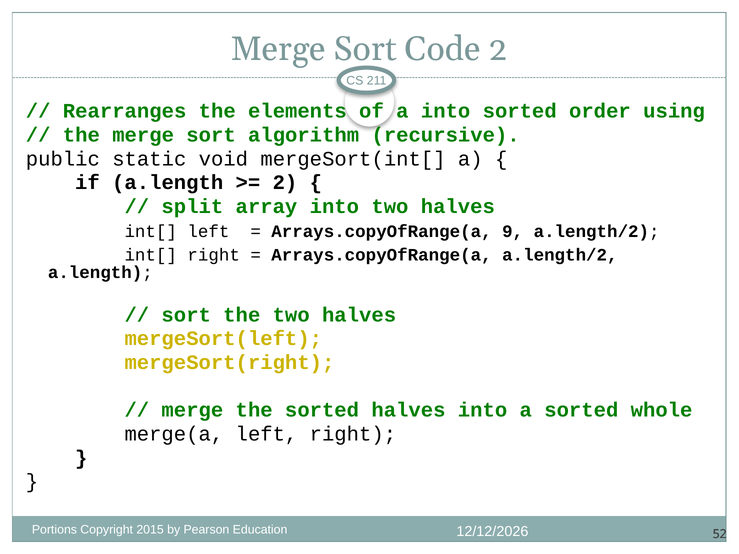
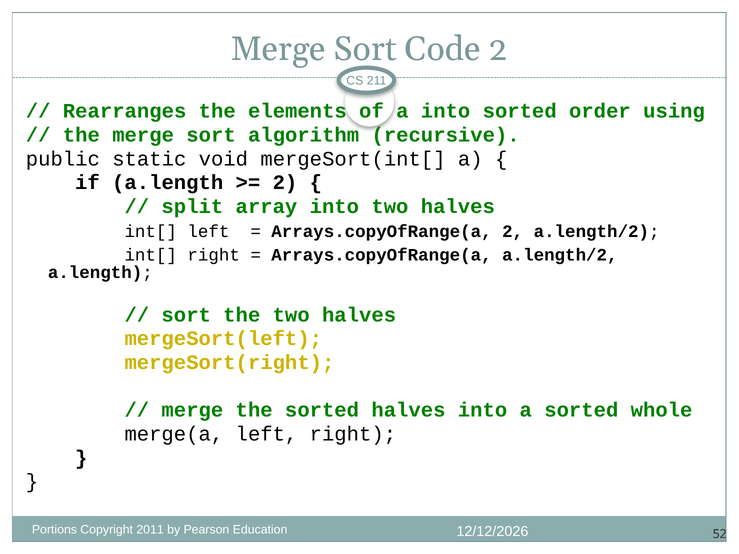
Arrays.copyOfRange(a 9: 9 -> 2
2015: 2015 -> 2011
